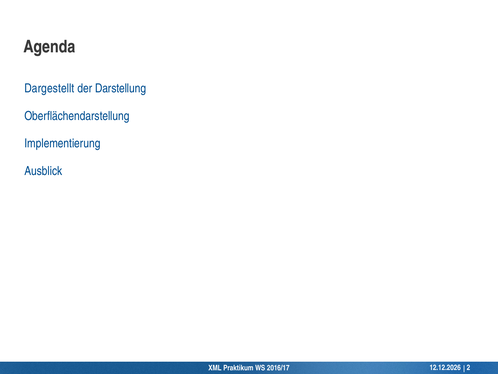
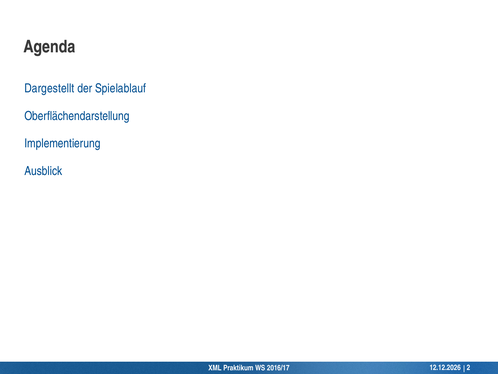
Darstellung: Darstellung -> Spielablauf
